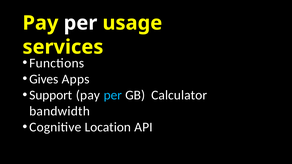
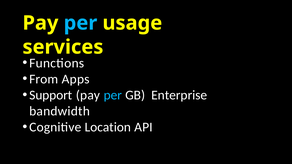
per at (80, 23) colour: white -> light blue
Gives: Gives -> From
Calculator: Calculator -> Enterprise
